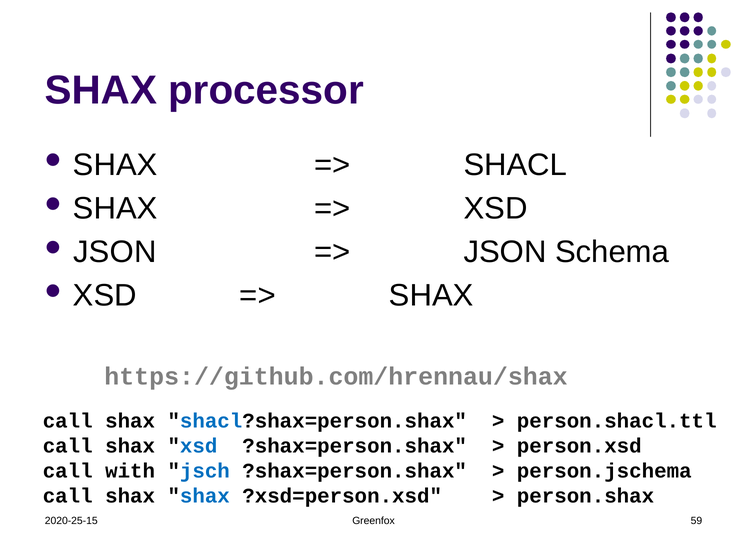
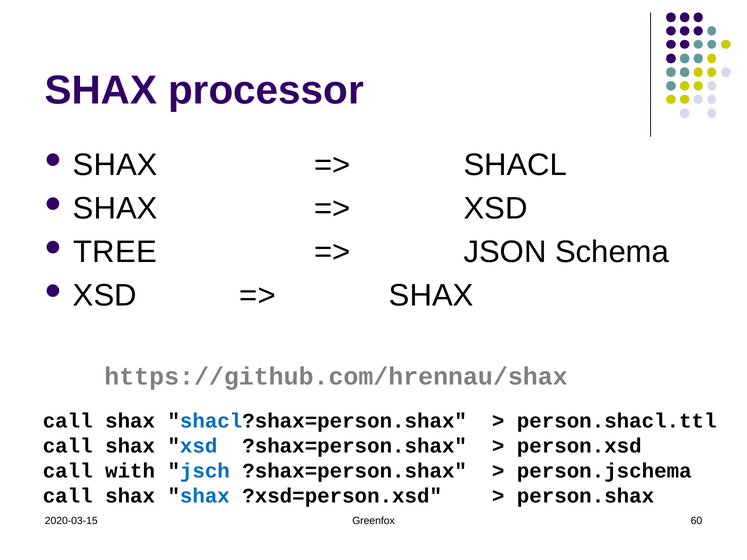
JSON at (115, 252): JSON -> TREE
2020-25-15: 2020-25-15 -> 2020-03-15
59: 59 -> 60
